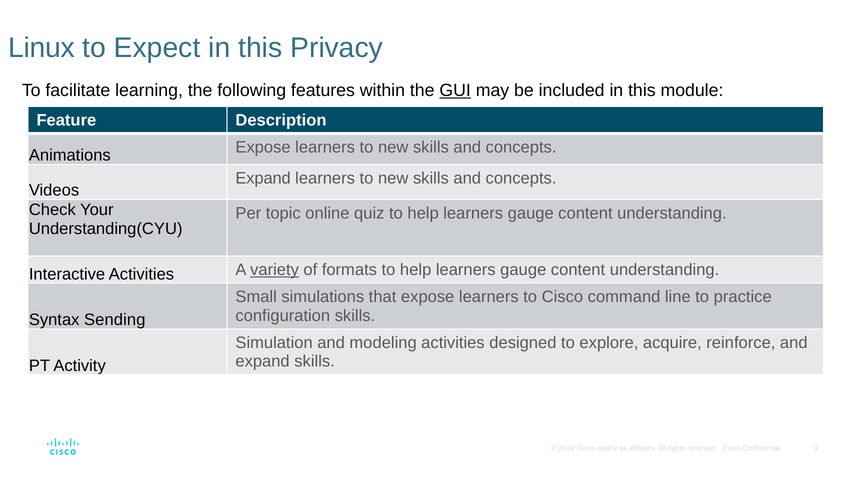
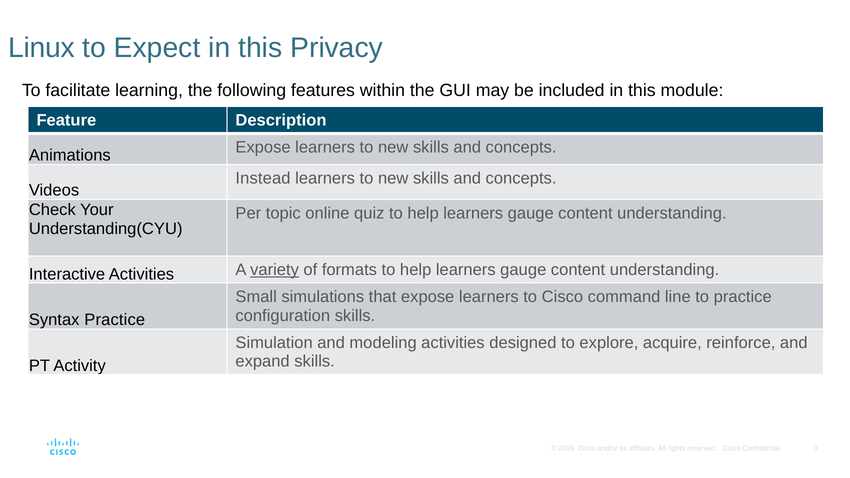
GUI underline: present -> none
Expand at (263, 178): Expand -> Instead
Syntax Sending: Sending -> Practice
